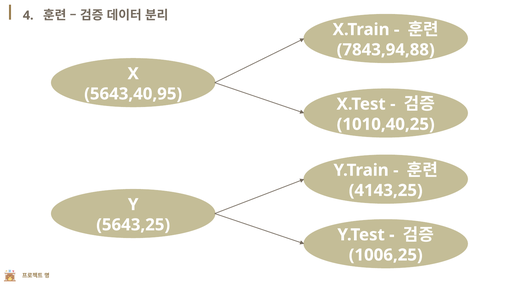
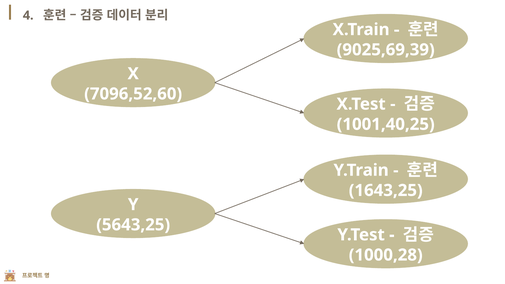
7843,94,88: 7843,94,88 -> 9025,69,39
5643,40,95: 5643,40,95 -> 7096,52,60
1010,40,25: 1010,40,25 -> 1001,40,25
4143,25: 4143,25 -> 1643,25
1006,25: 1006,25 -> 1000,28
